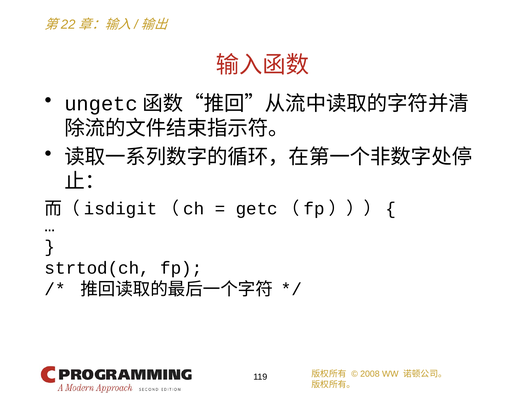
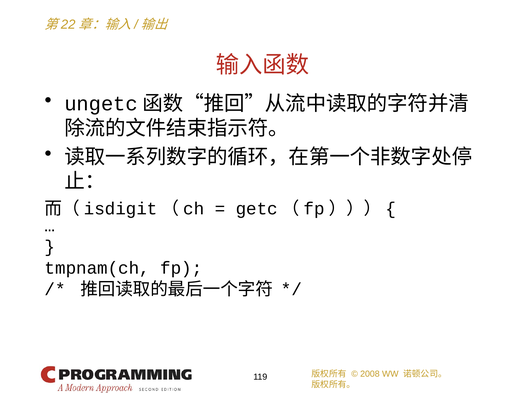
strtod(ch: strtod(ch -> tmpnam(ch
